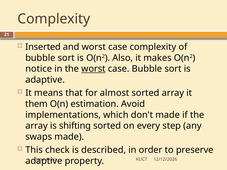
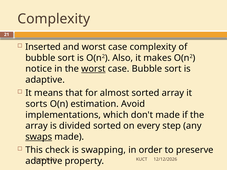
them: them -> sorts
shifting: shifting -> divided
swaps underline: none -> present
described: described -> swapping
